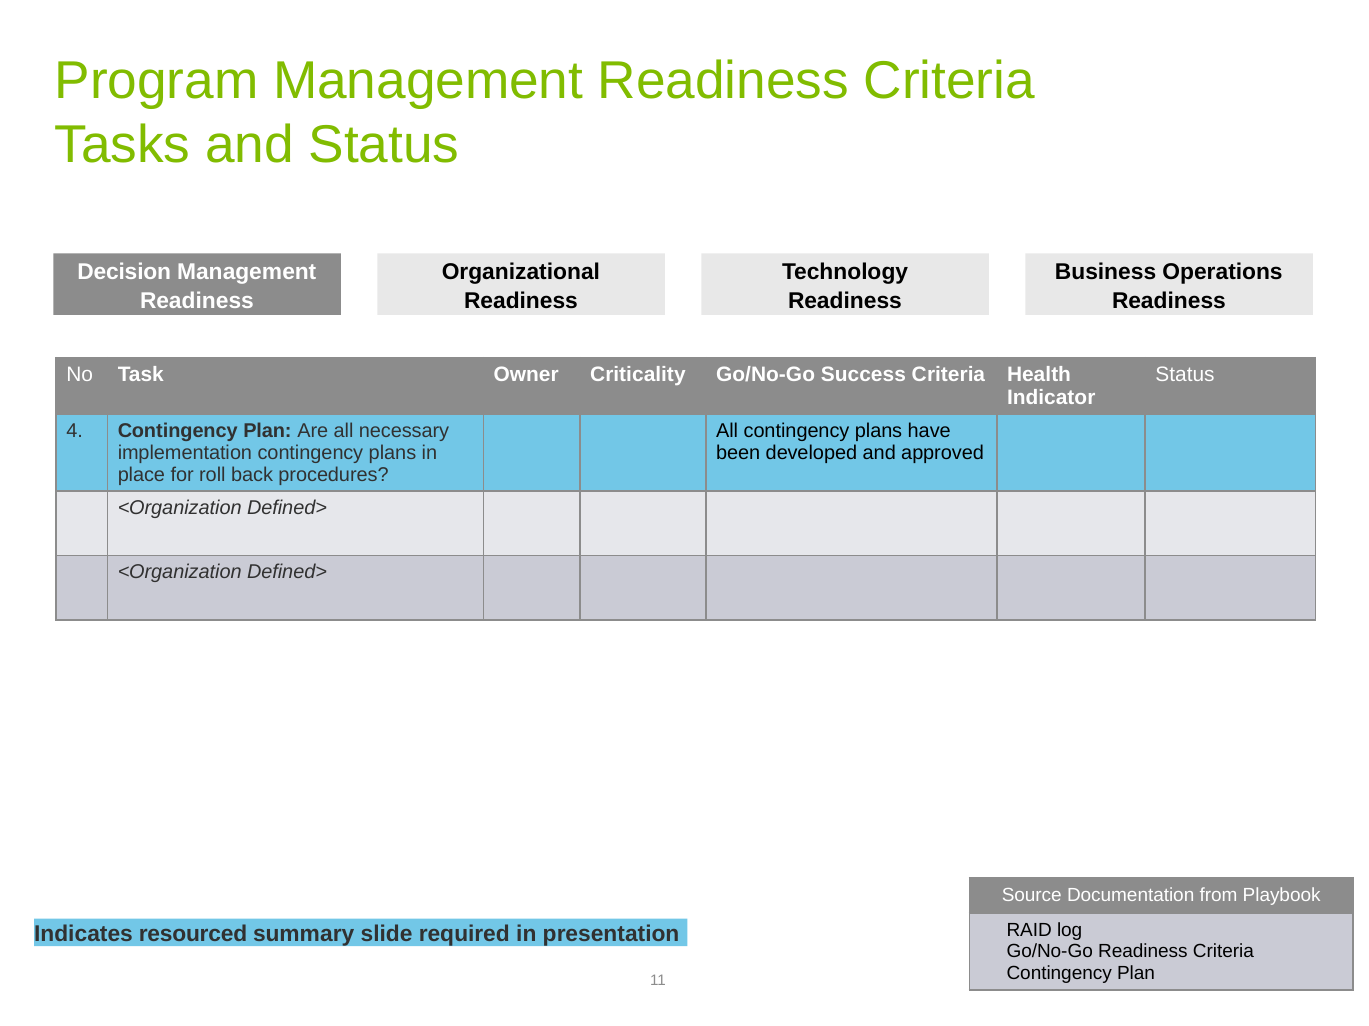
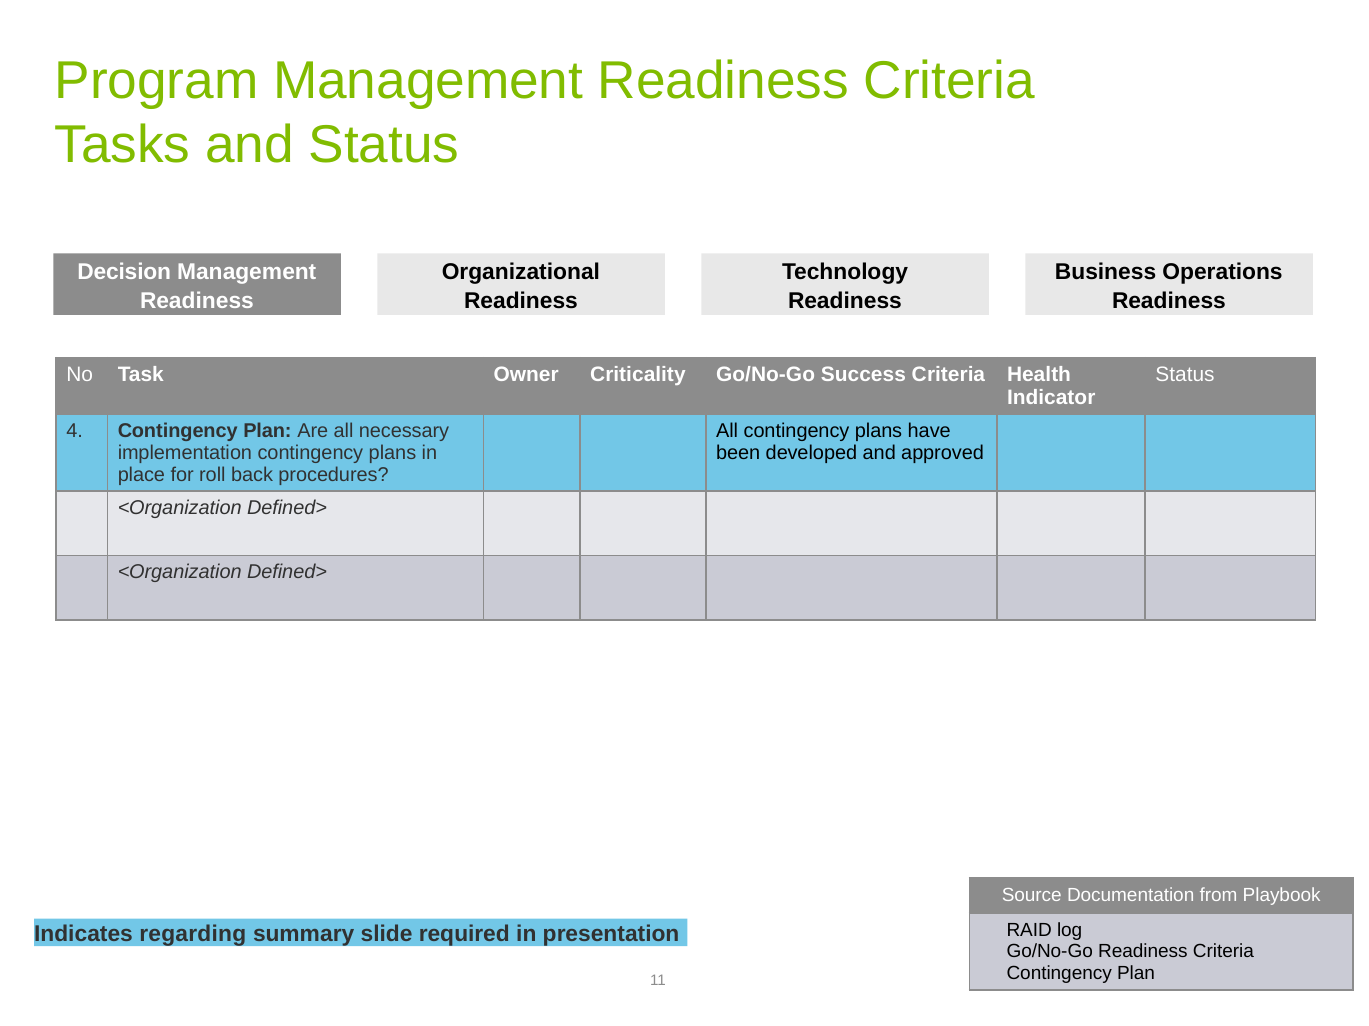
resourced: resourced -> regarding
